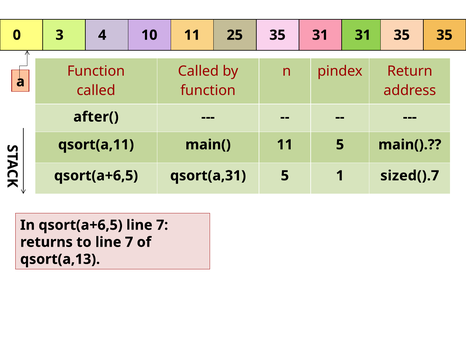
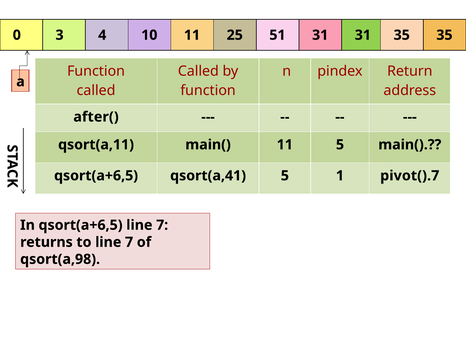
0 35: 35 -> 51
qsort(a,31: qsort(a,31 -> qsort(a,41
sized().7: sized().7 -> pivot().7
qsort(a,13: qsort(a,13 -> qsort(a,98
